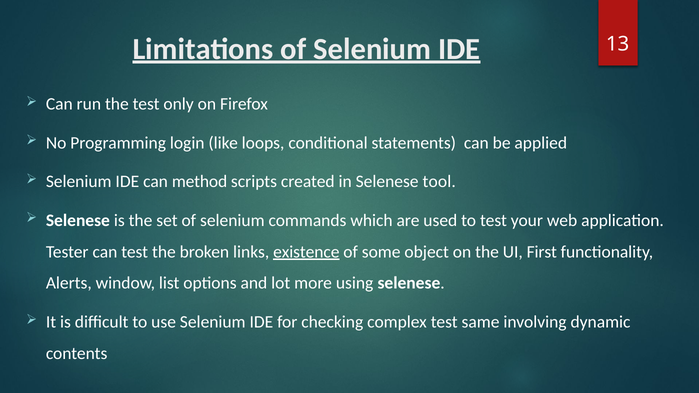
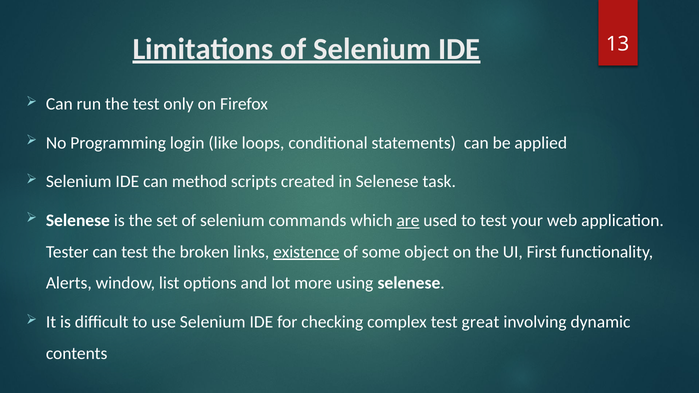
tool: tool -> task
are underline: none -> present
same: same -> great
